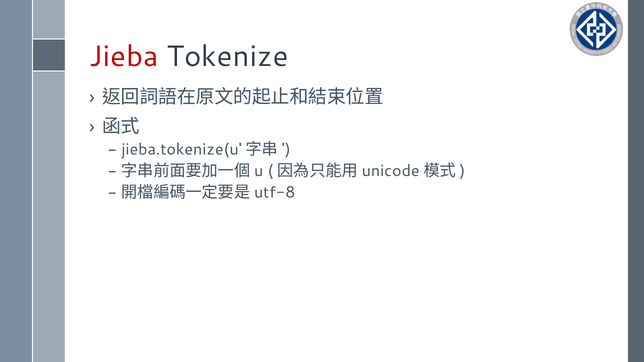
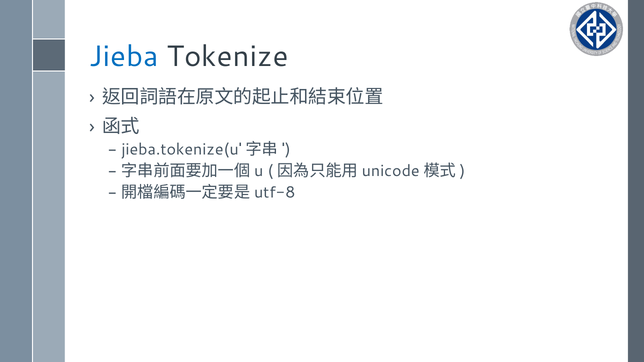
Jieba colour: red -> blue
